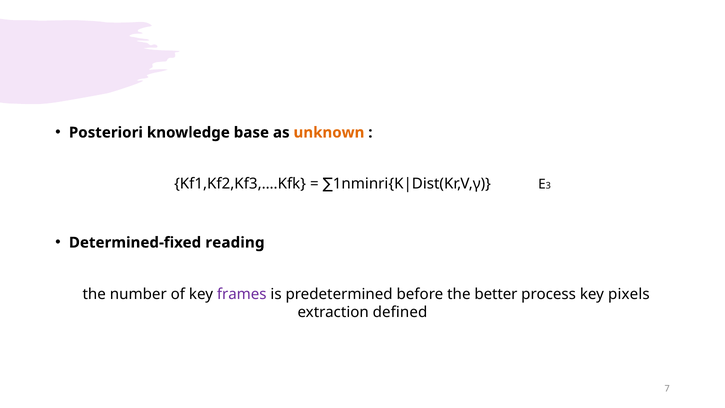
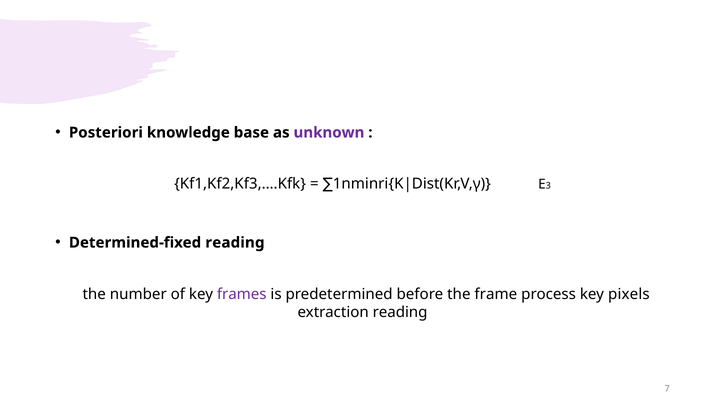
unknown colour: orange -> purple
better: better -> frame
extraction defined: defined -> reading
